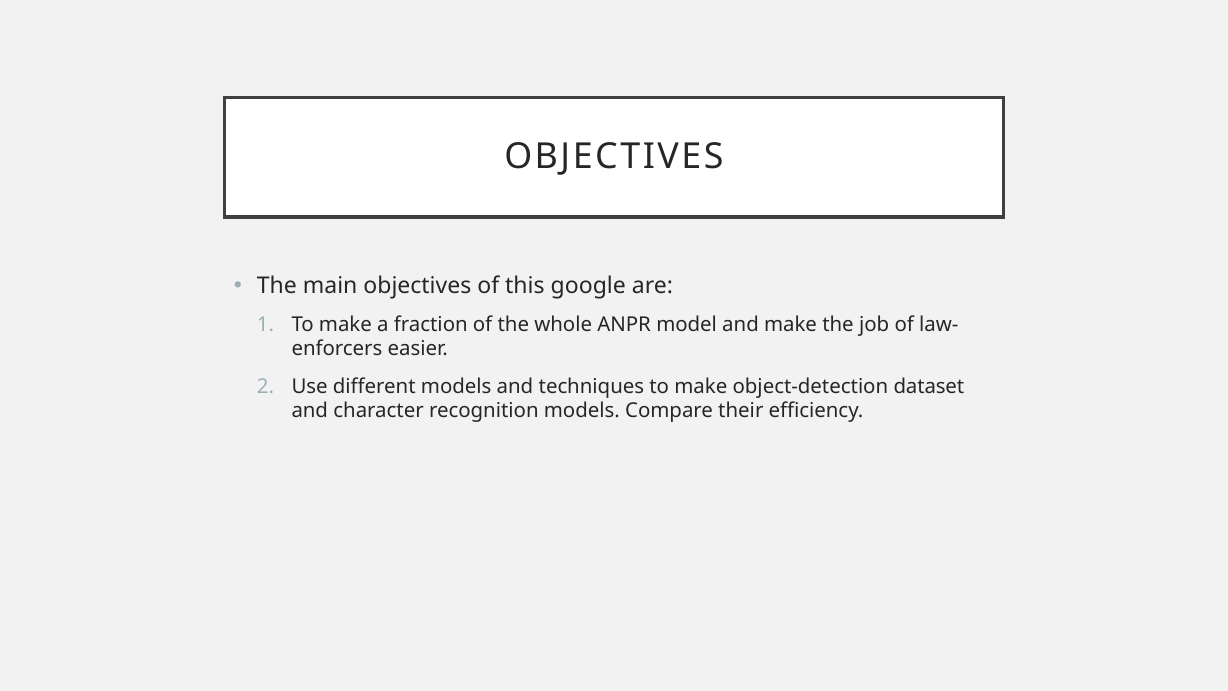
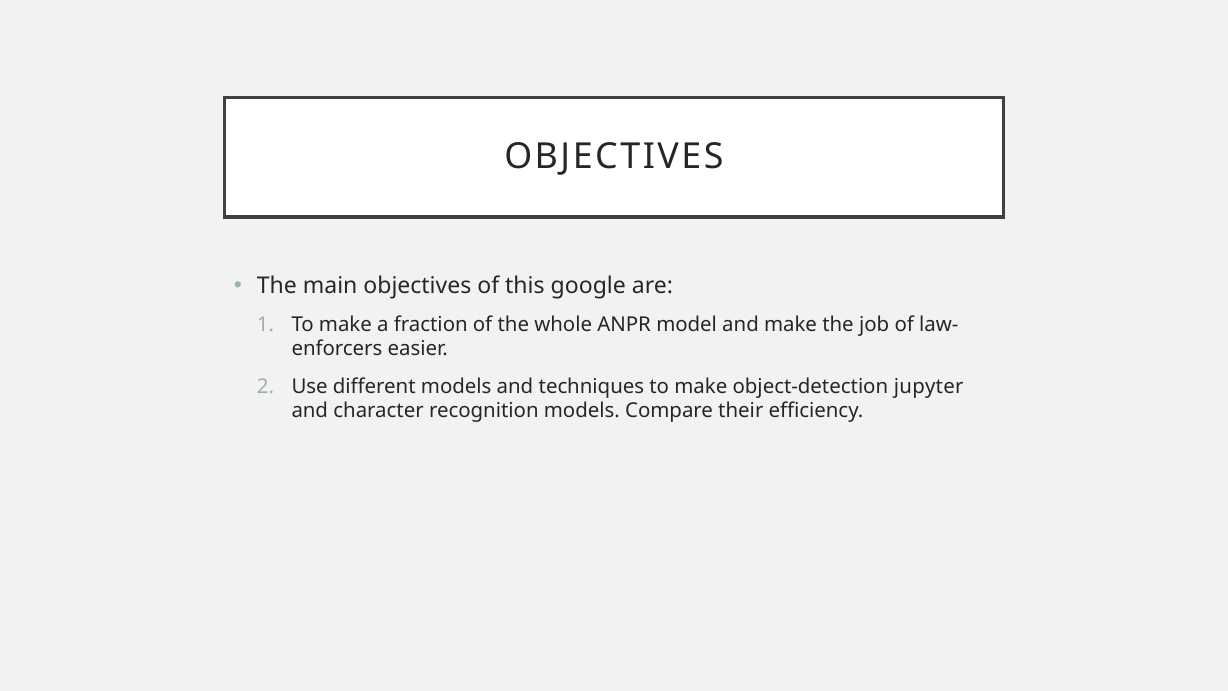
dataset: dataset -> jupyter
